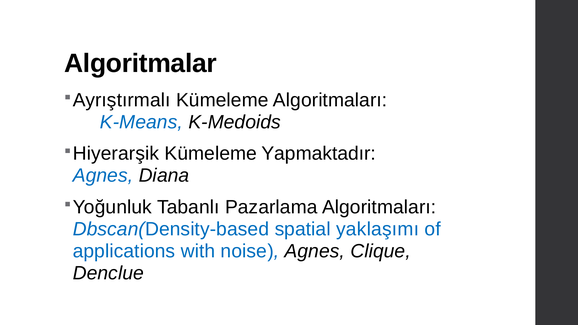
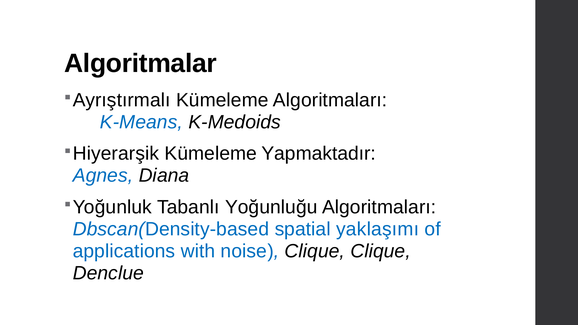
Pazarlama: Pazarlama -> Yoğunluğu
noise Agnes: Agnes -> Clique
